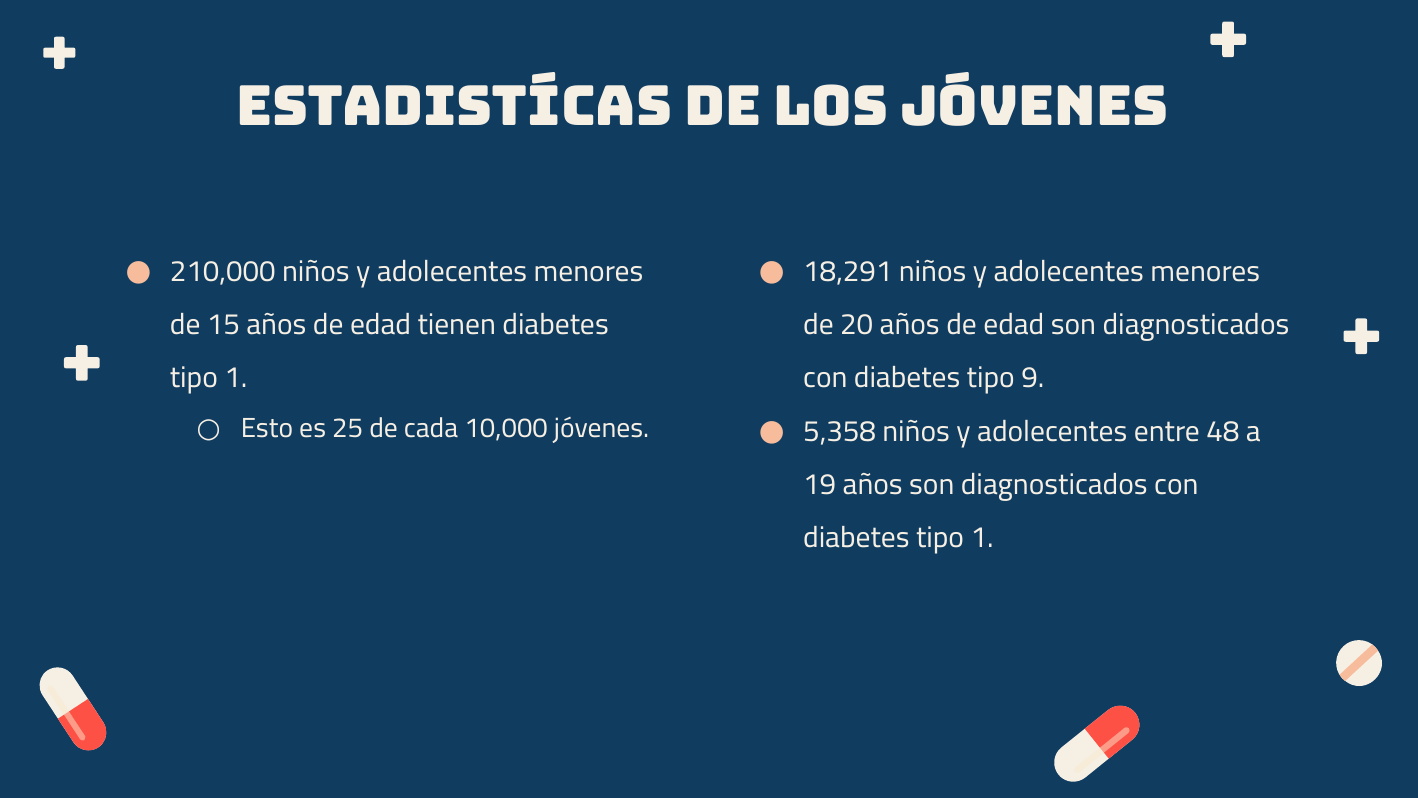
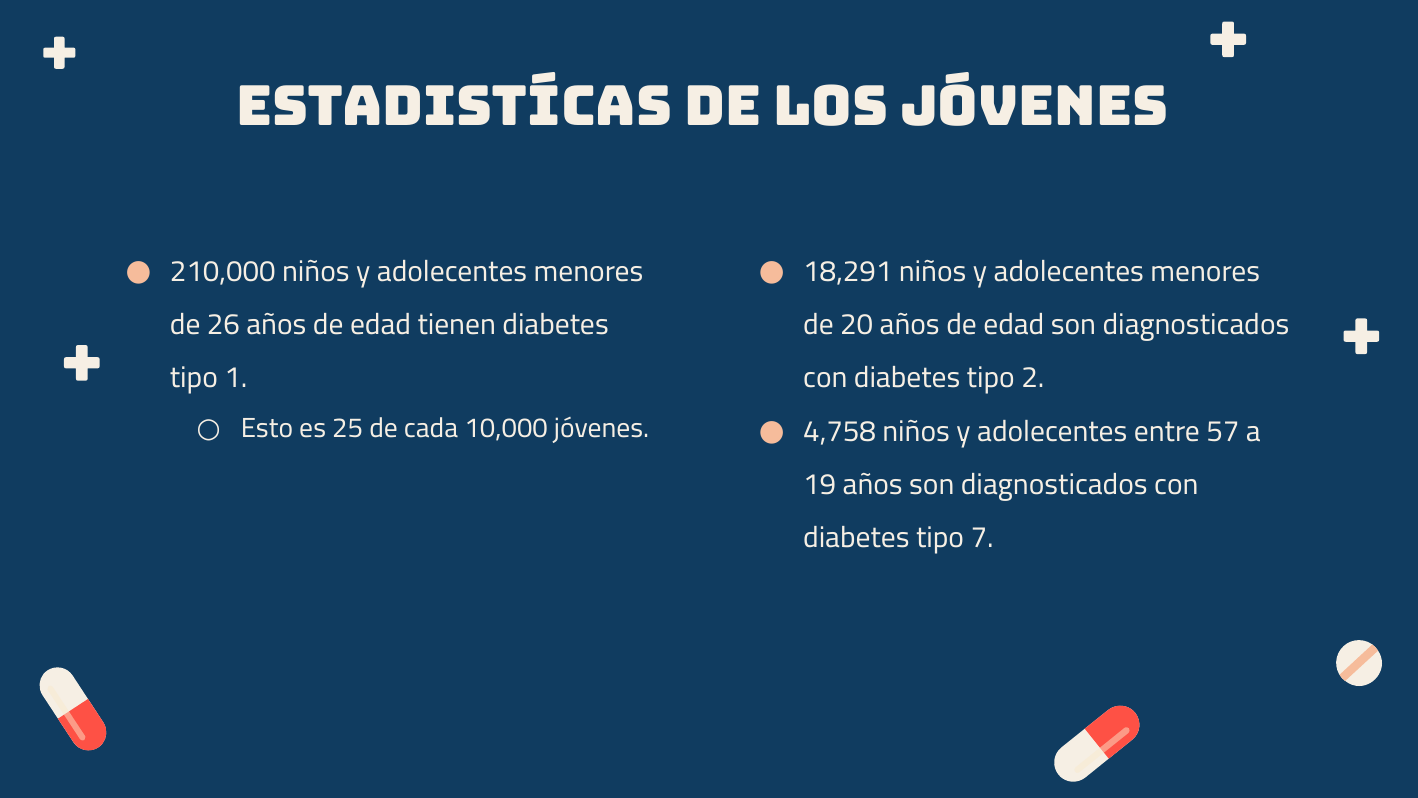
15: 15 -> 26
9: 9 -> 2
5,358: 5,358 -> 4,758
48: 48 -> 57
1 at (982, 538): 1 -> 7
